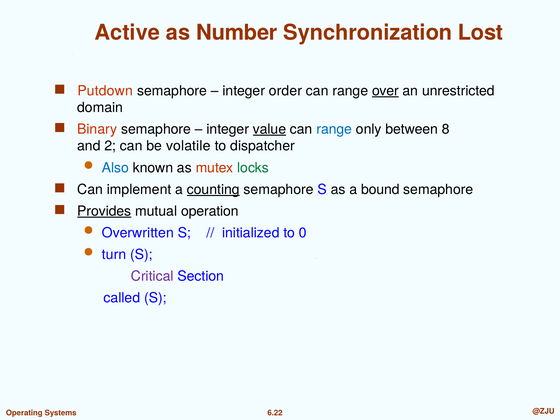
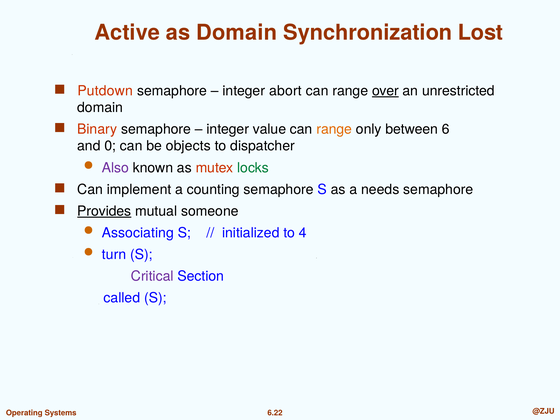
as Number: Number -> Domain
order: order -> abort
value underline: present -> none
range at (334, 129) colour: blue -> orange
8: 8 -> 6
2: 2 -> 0
volatile: volatile -> objects
Also colour: blue -> purple
counting underline: present -> none
bound: bound -> needs
operation: operation -> someone
Overwritten: Overwritten -> Associating
0: 0 -> 4
